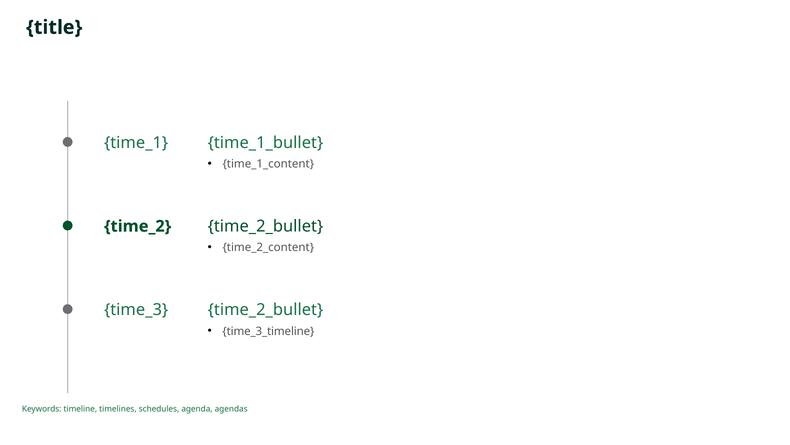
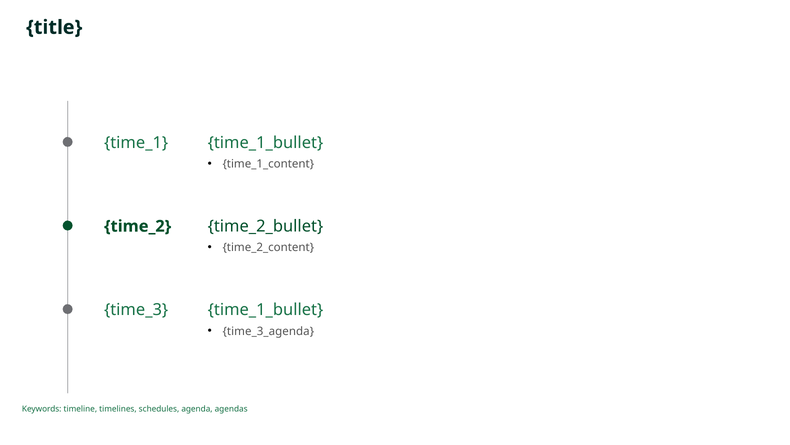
time_2_bullet at (265, 309): time_2_bullet -> time_1_bullet
time_3_timeline: time_3_timeline -> time_3_agenda
